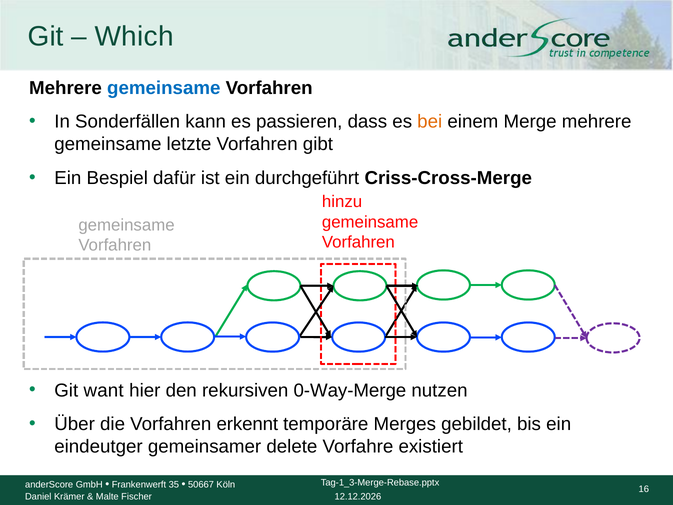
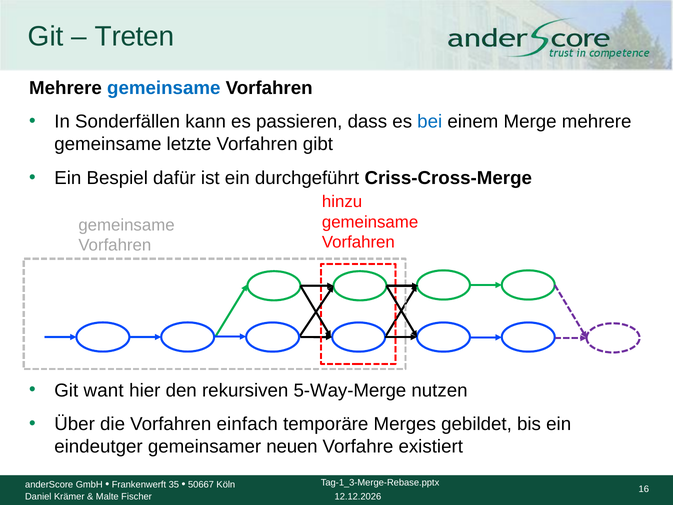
Which: Which -> Treten
bei colour: orange -> blue
0-Way-Merge: 0-Way-Merge -> 5-Way-Merge
erkennt: erkennt -> einfach
delete: delete -> neuen
